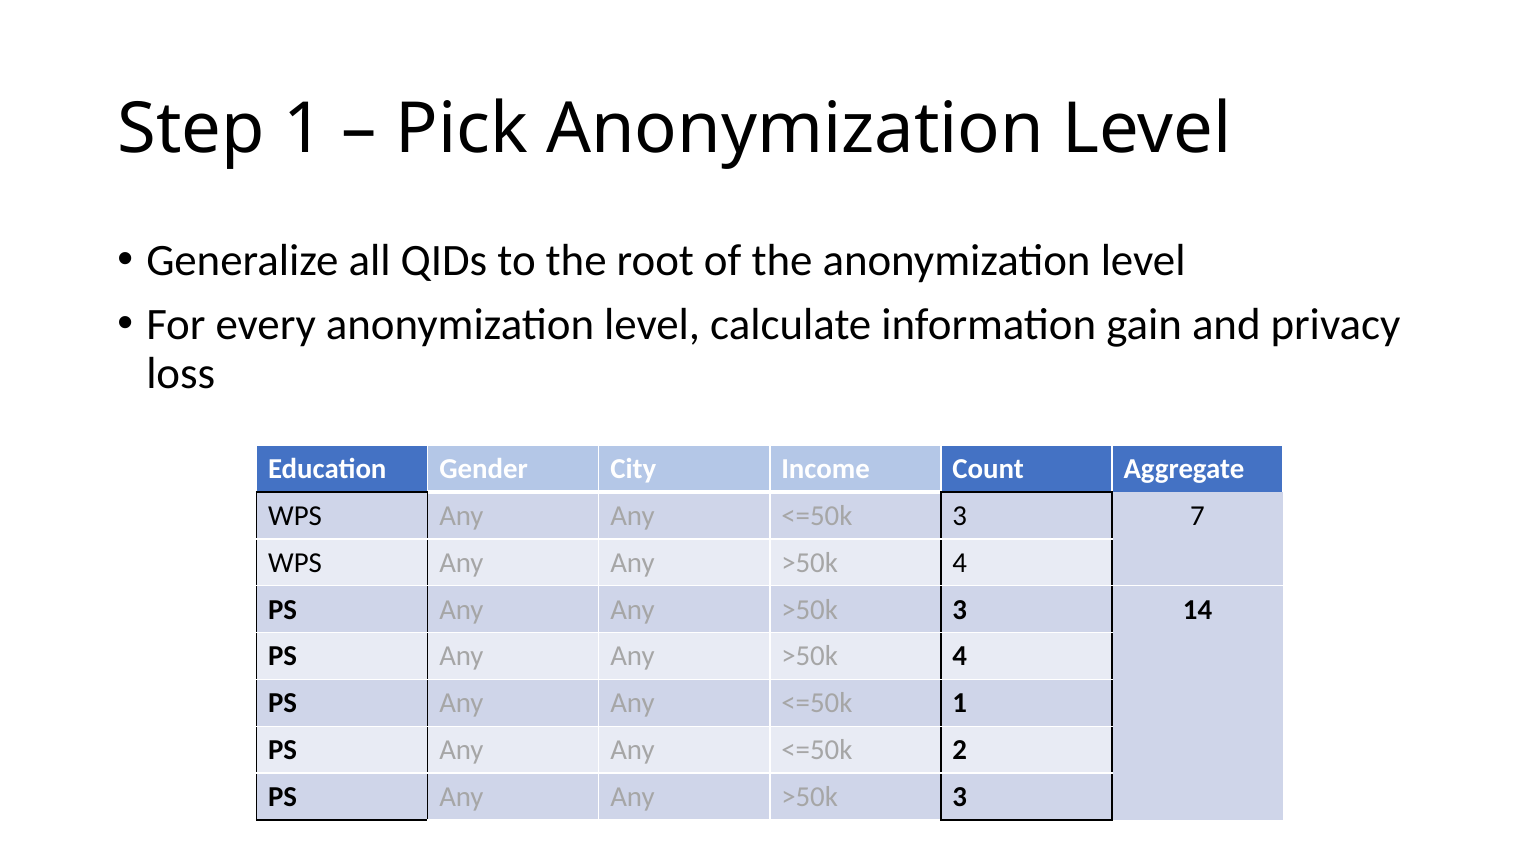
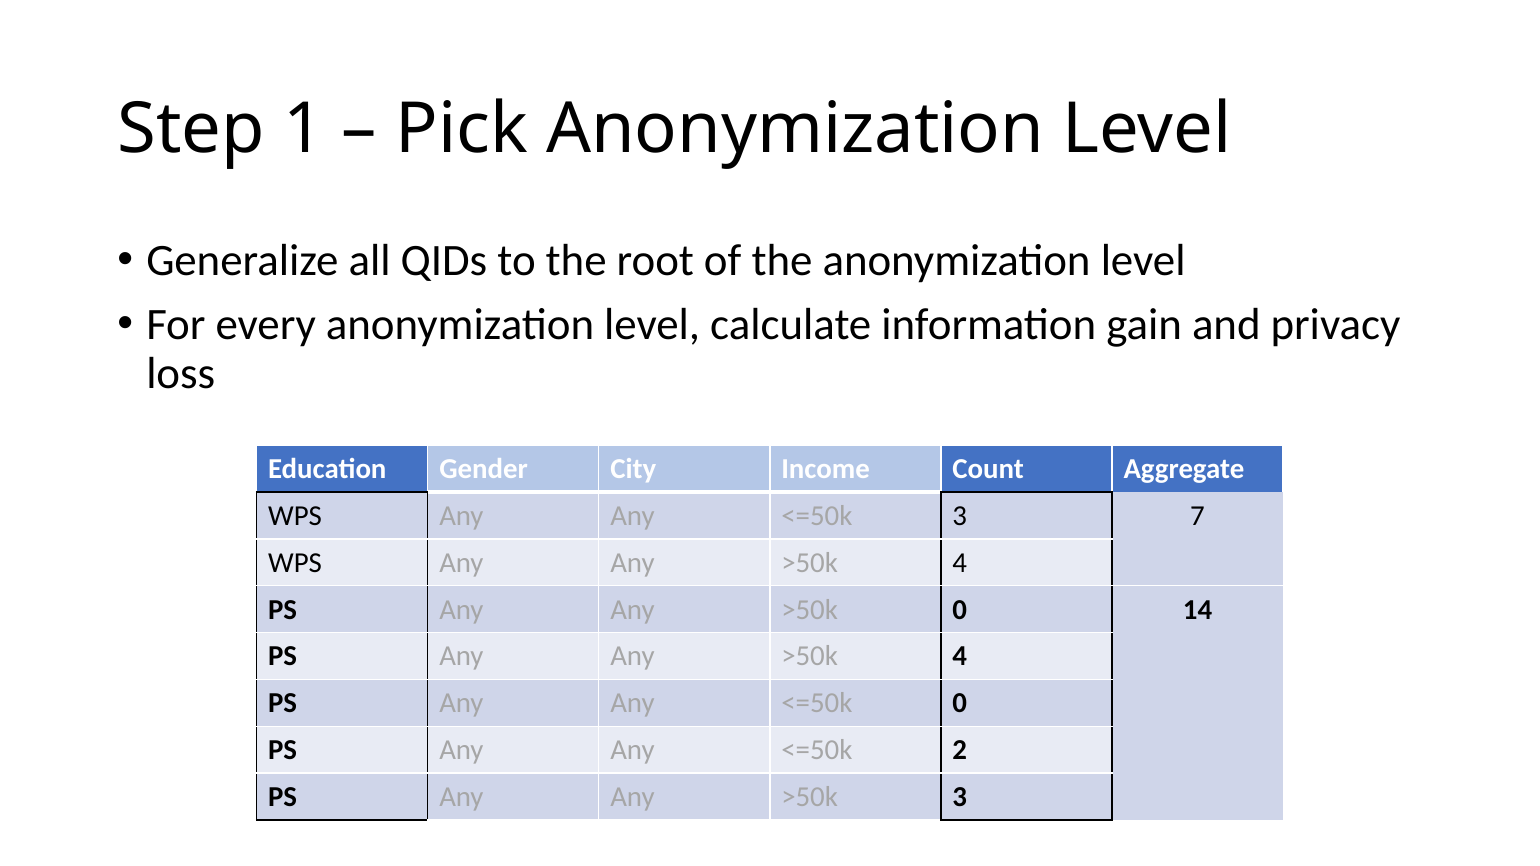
3 at (960, 610): 3 -> 0
<=50k 1: 1 -> 0
